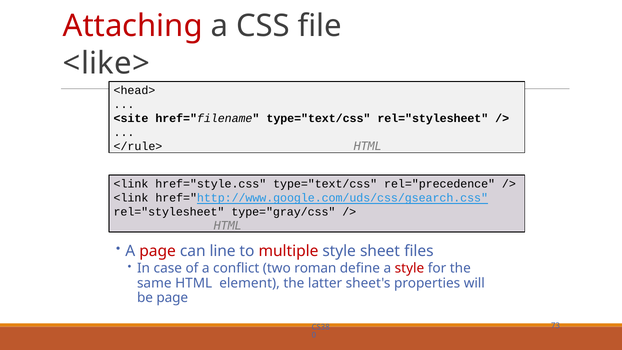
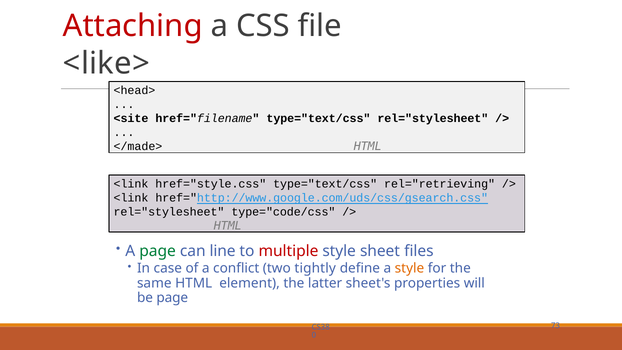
</rule>: </rule> -> </made>
rel="precedence: rel="precedence -> rel="retrieving
type="gray/css: type="gray/css -> type="code/css
page at (158, 251) colour: red -> green
roman: roman -> tightly
style at (409, 268) colour: red -> orange
